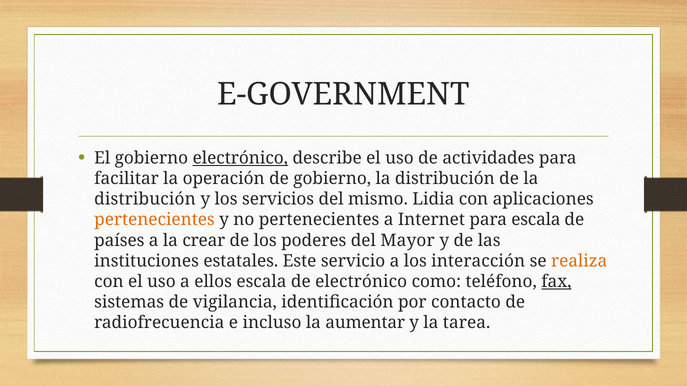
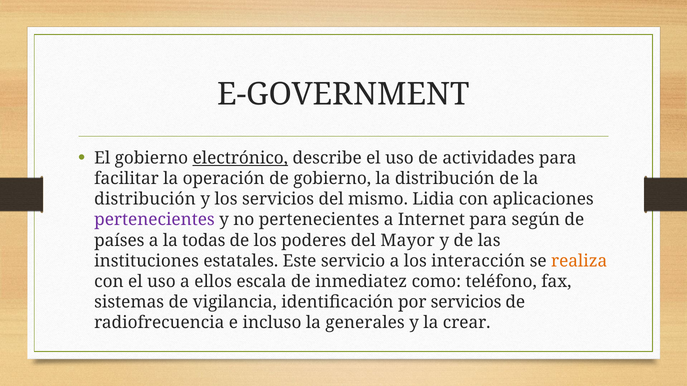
pertenecientes at (154, 220) colour: orange -> purple
para escala: escala -> según
crear: crear -> todas
de electrónico: electrónico -> inmediatez
fax underline: present -> none
por contacto: contacto -> servicios
aumentar: aumentar -> generales
tarea: tarea -> crear
